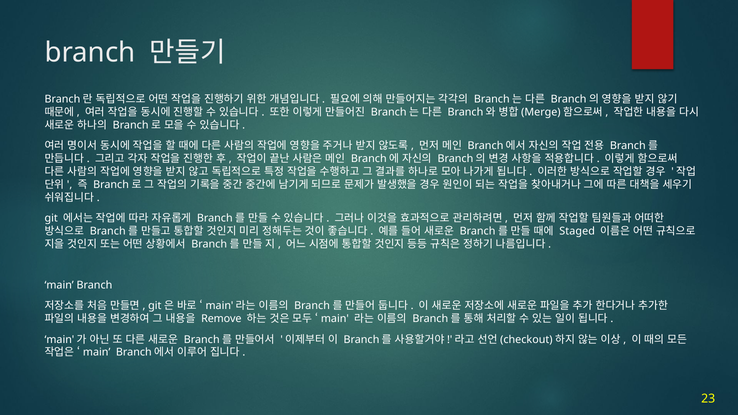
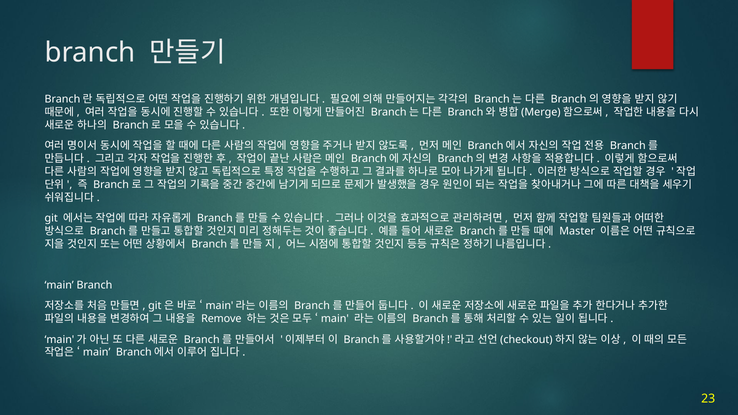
Staged: Staged -> Master
